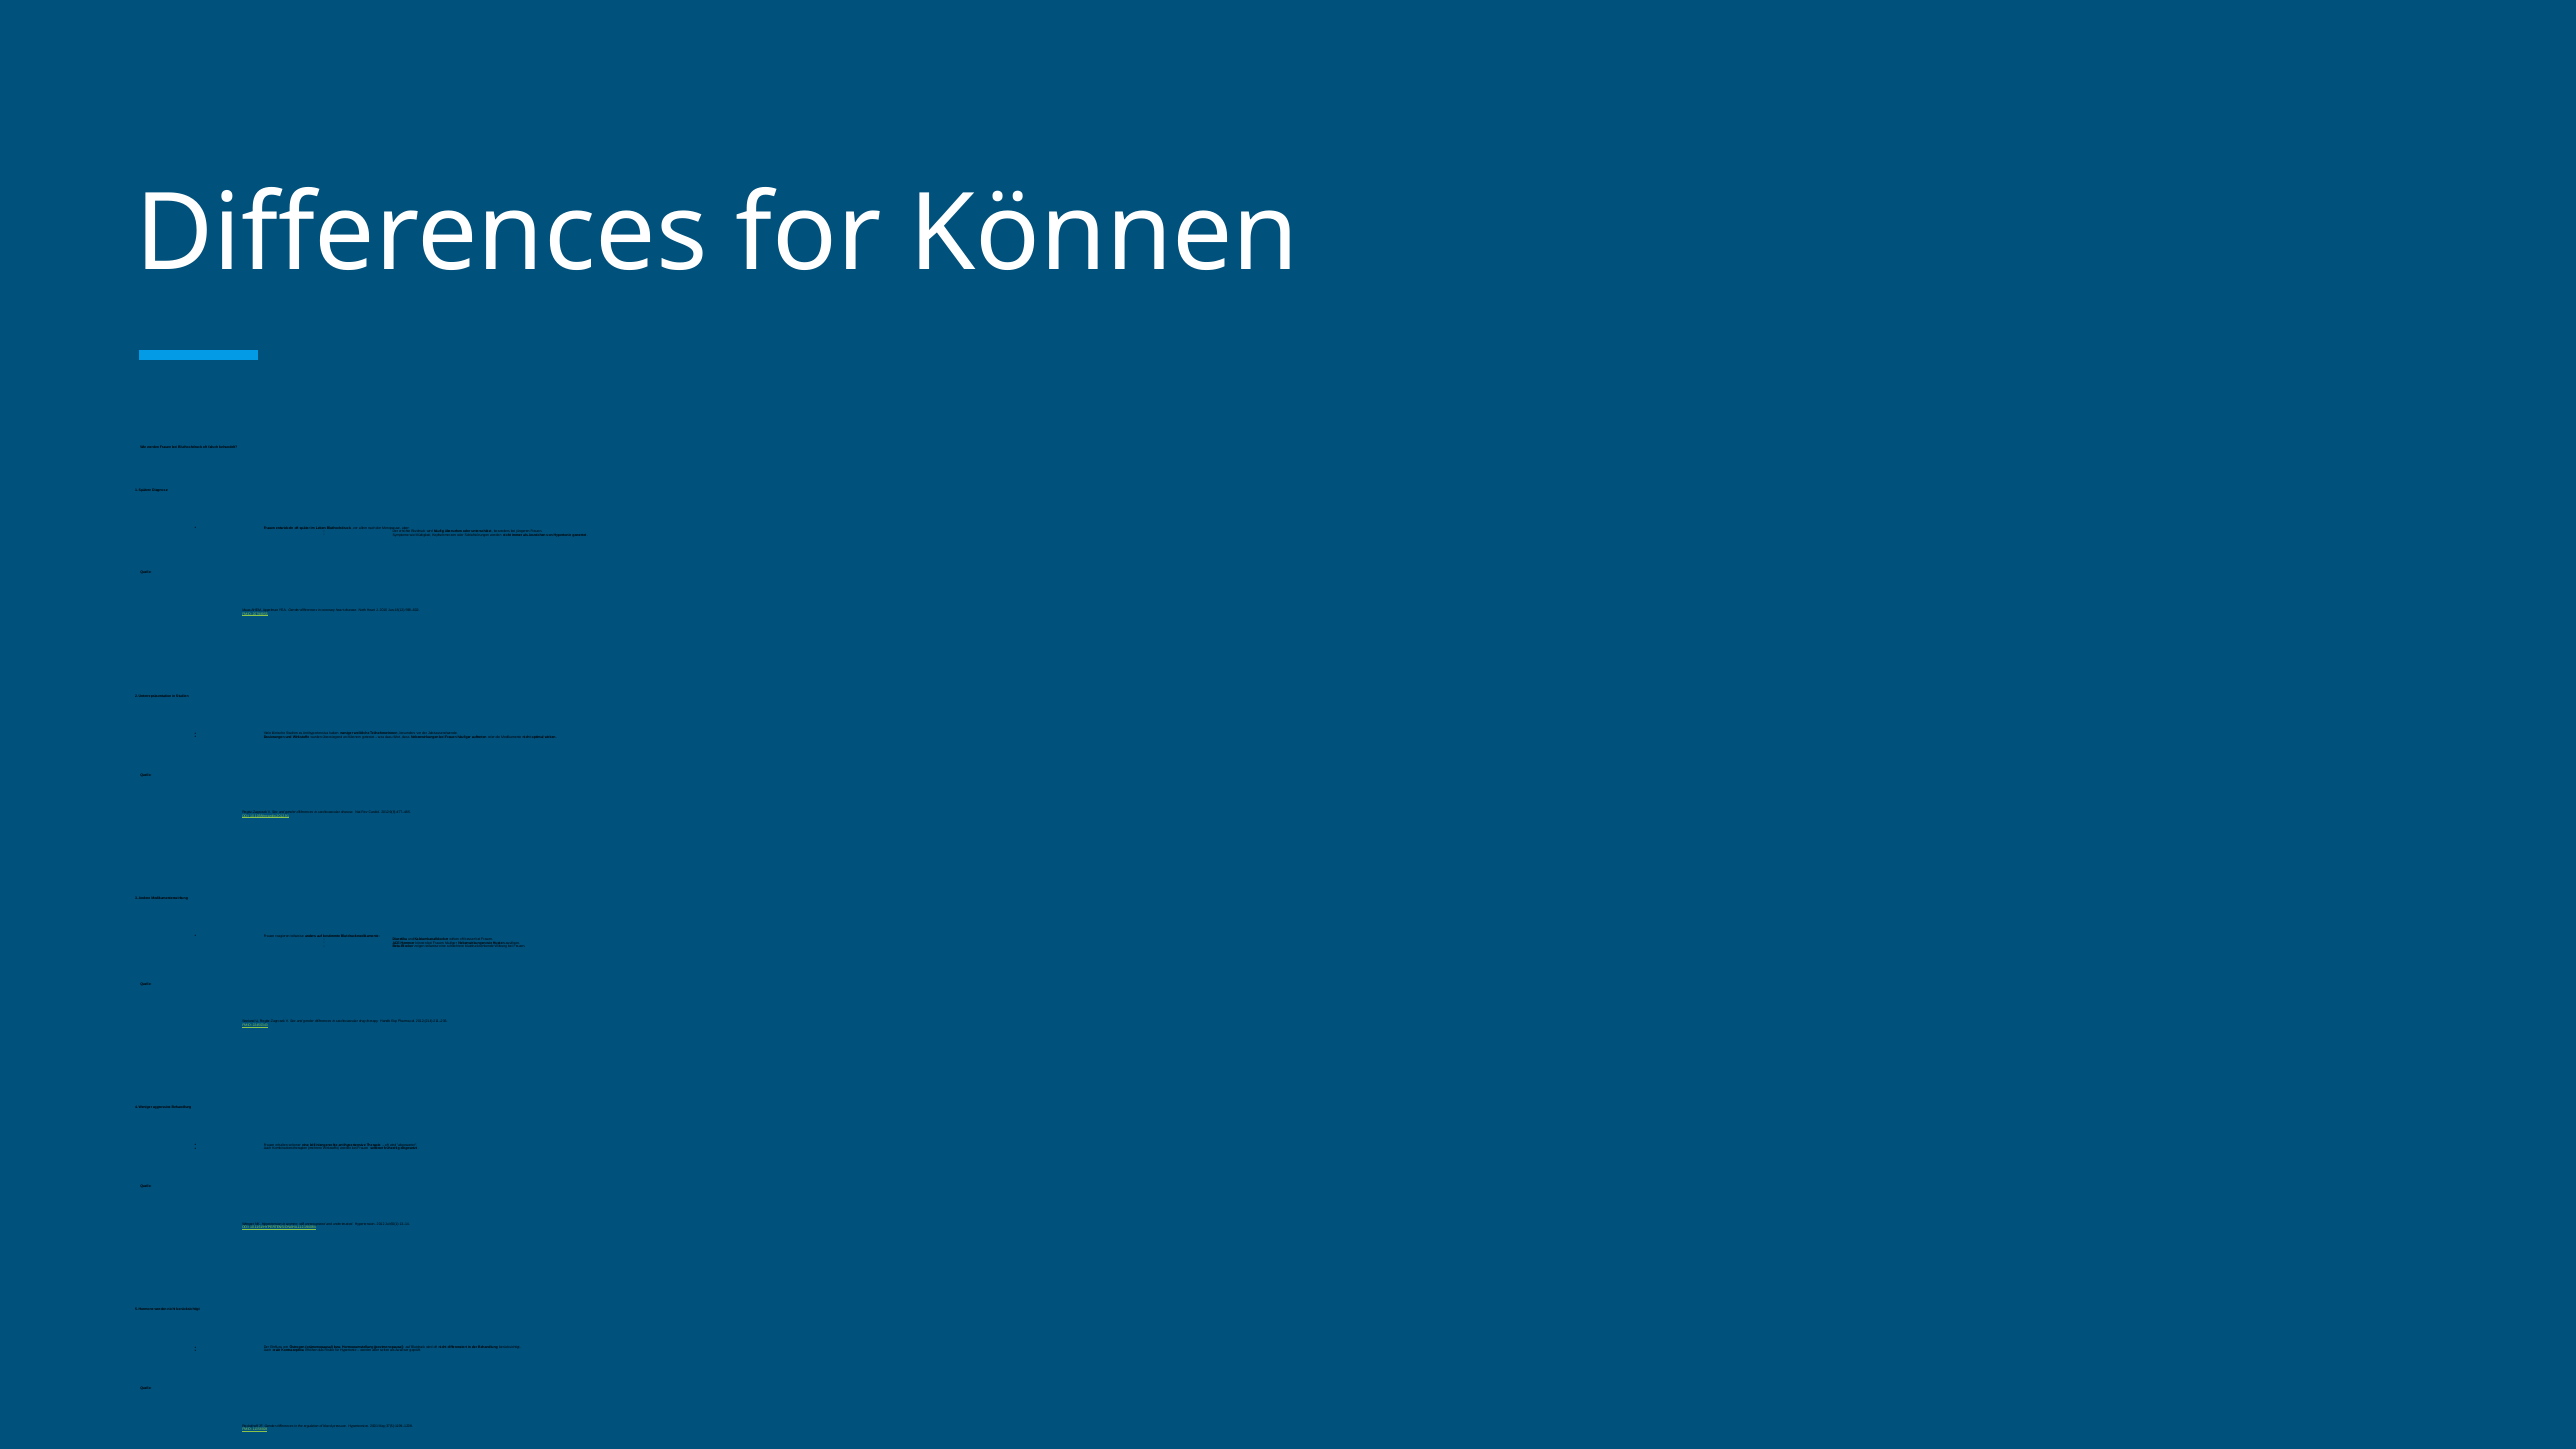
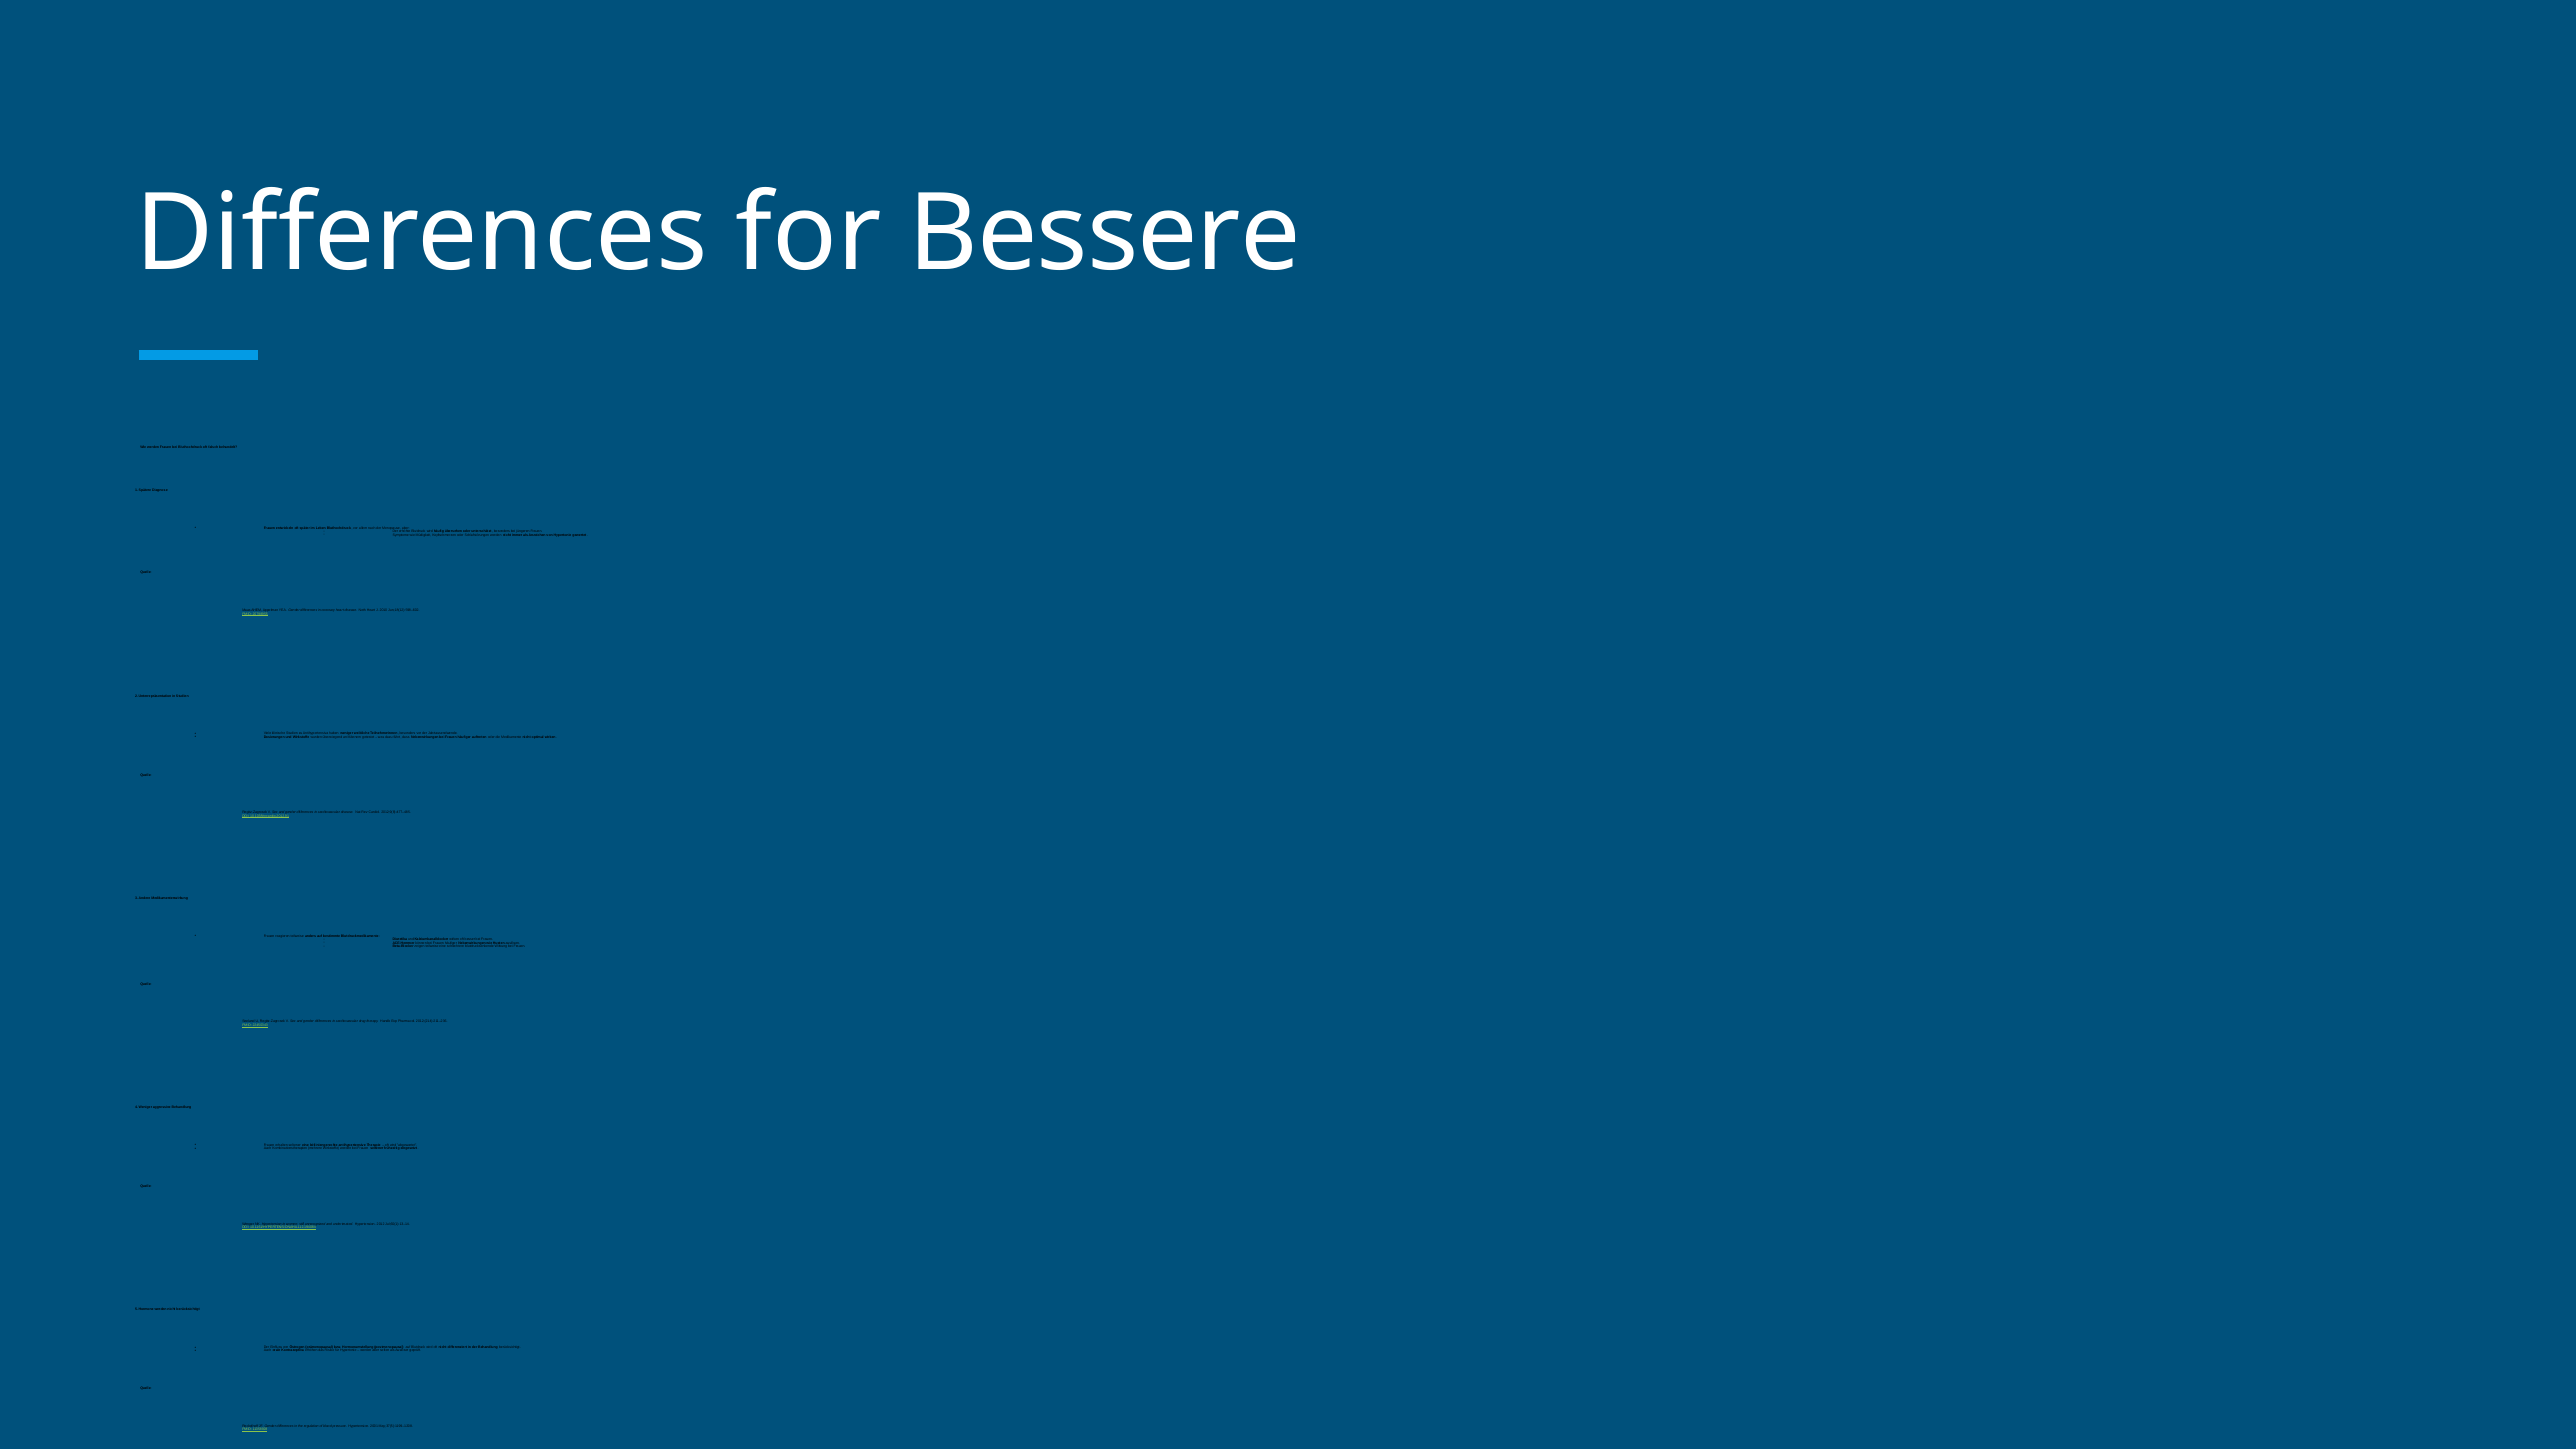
for Können: Können -> Bessere
